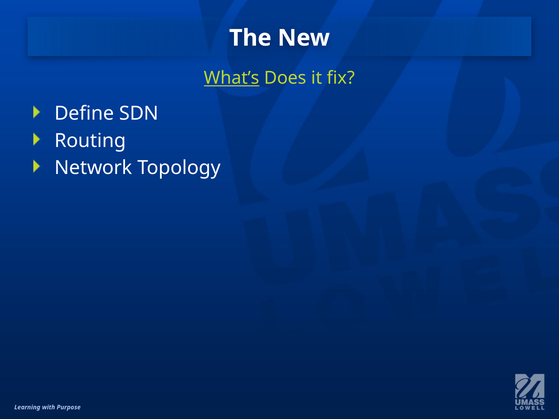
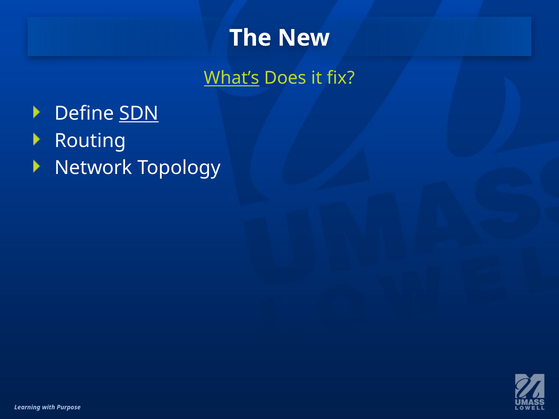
SDN underline: none -> present
